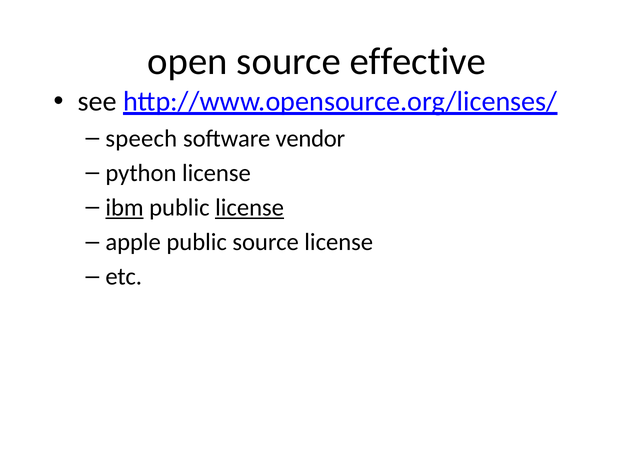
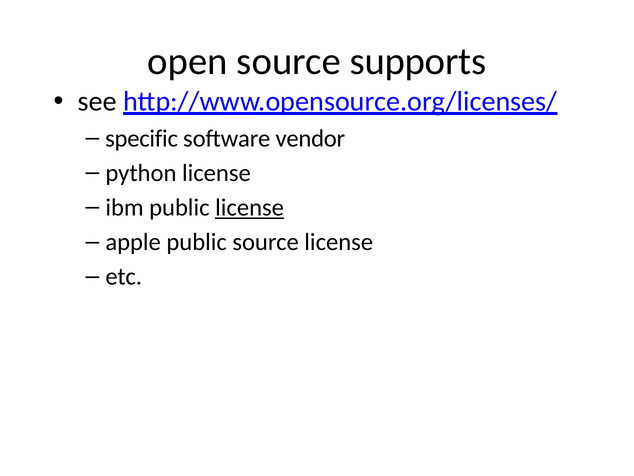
effective: effective -> supports
speech: speech -> specific
ibm underline: present -> none
